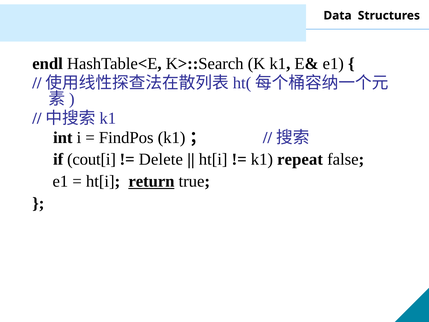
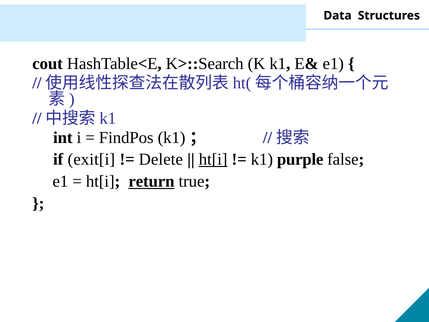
endl: endl -> cout
cout[i: cout[i -> exit[i
ht[i at (213, 159) underline: none -> present
repeat: repeat -> purple
